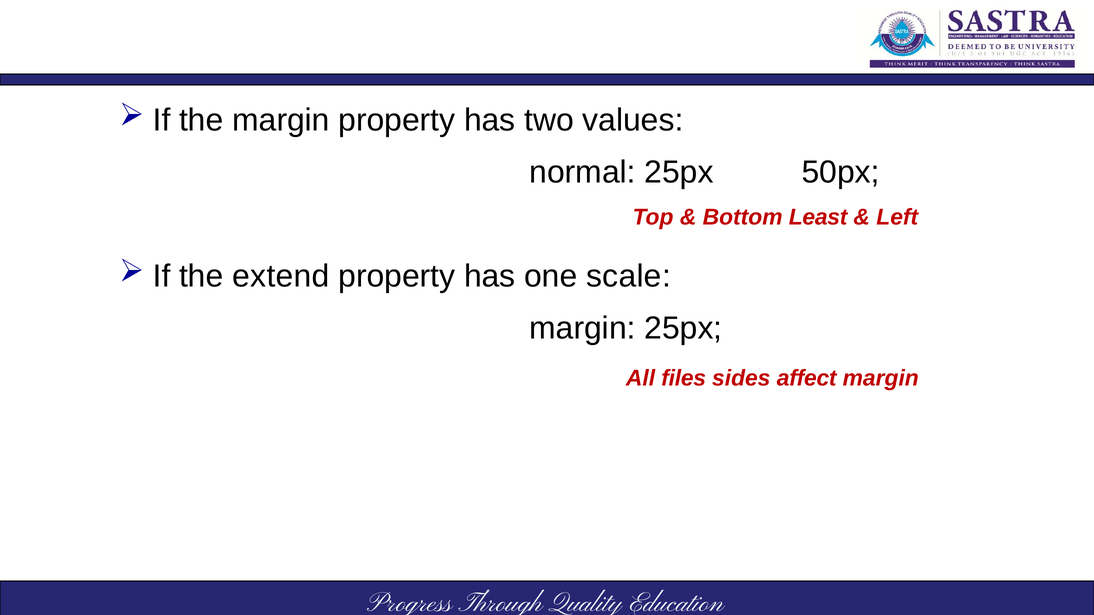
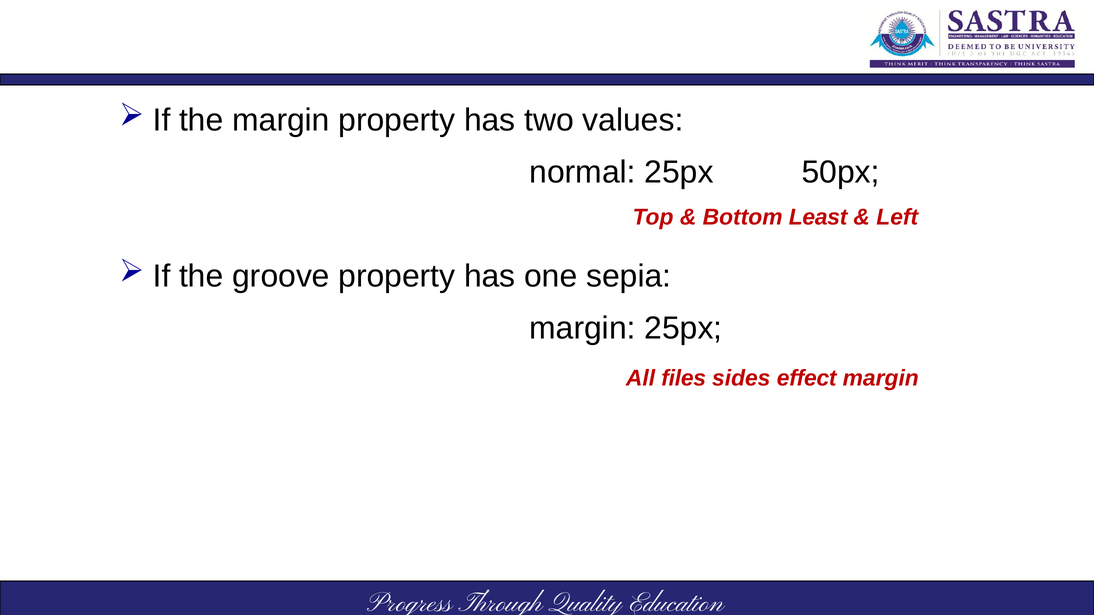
extend: extend -> groove
scale: scale -> sepia
affect: affect -> effect
